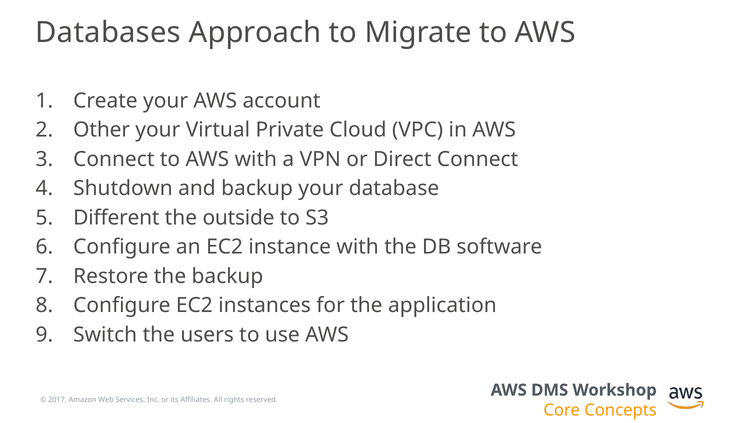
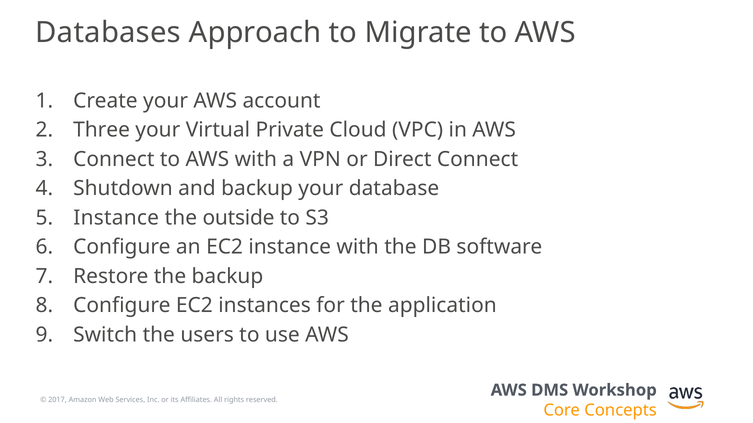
Other: Other -> Three
Different at (116, 218): Different -> Instance
